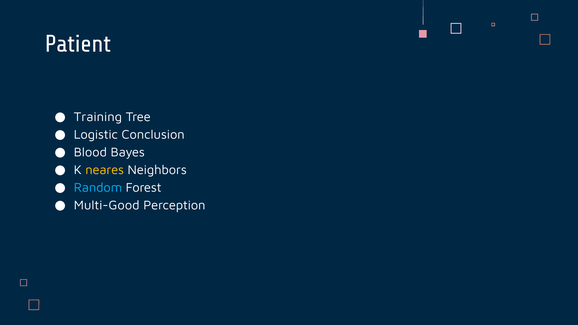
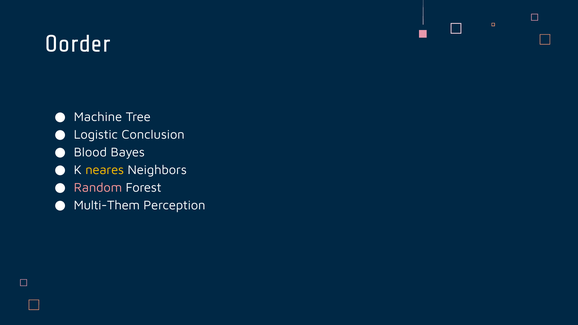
Patient: Patient -> Oorder
Training: Training -> Machine
Random colour: light blue -> pink
Multi-Good: Multi-Good -> Multi-Them
